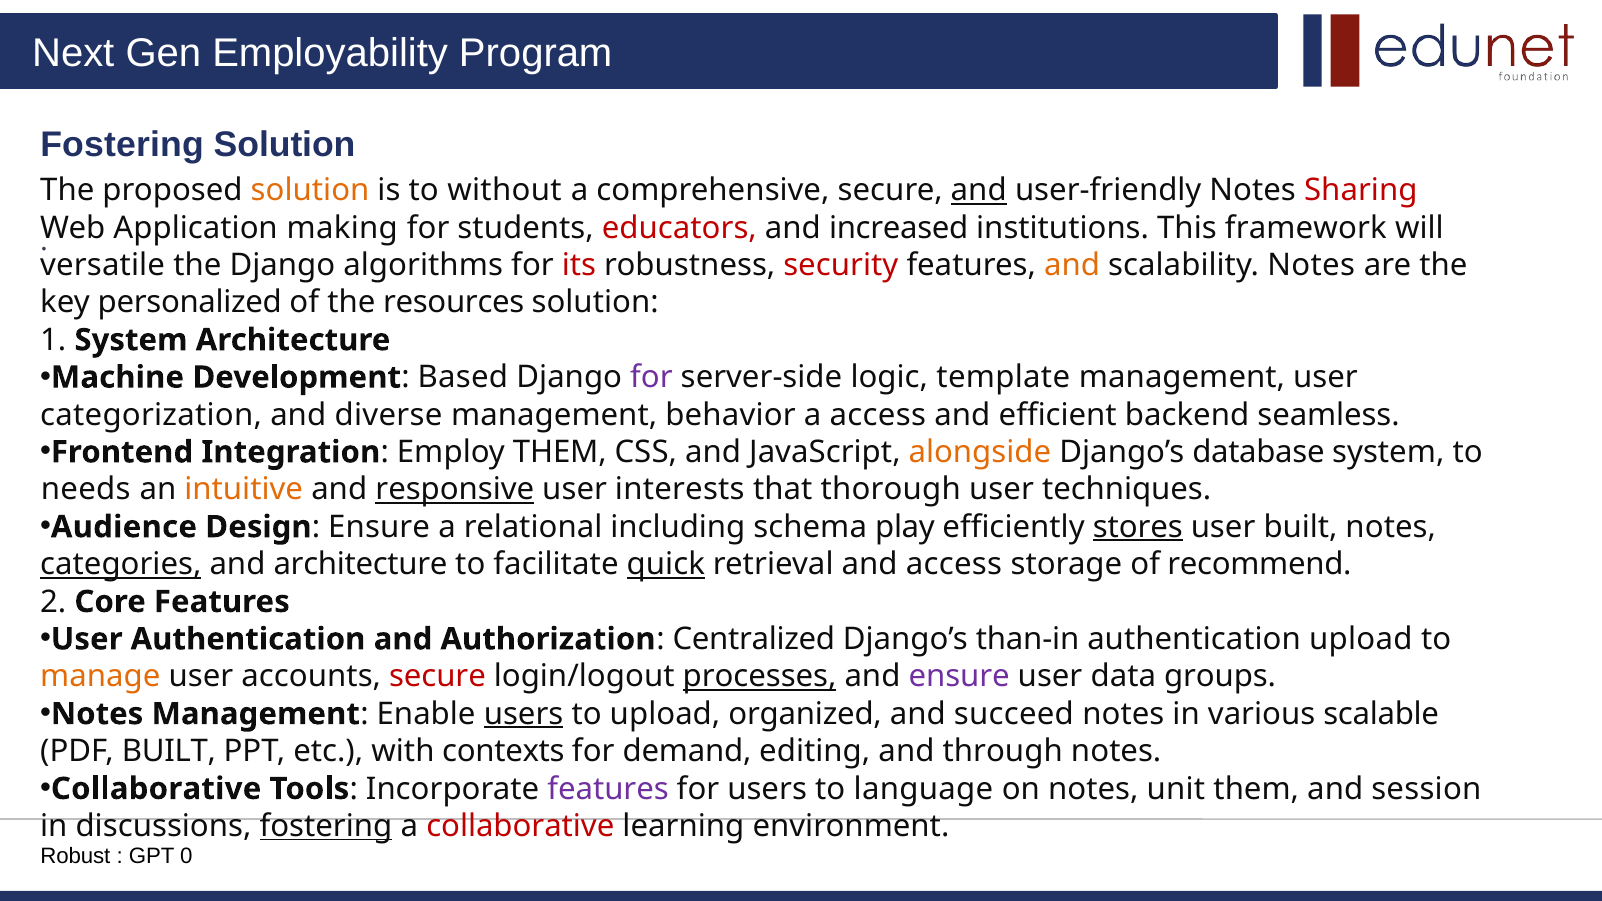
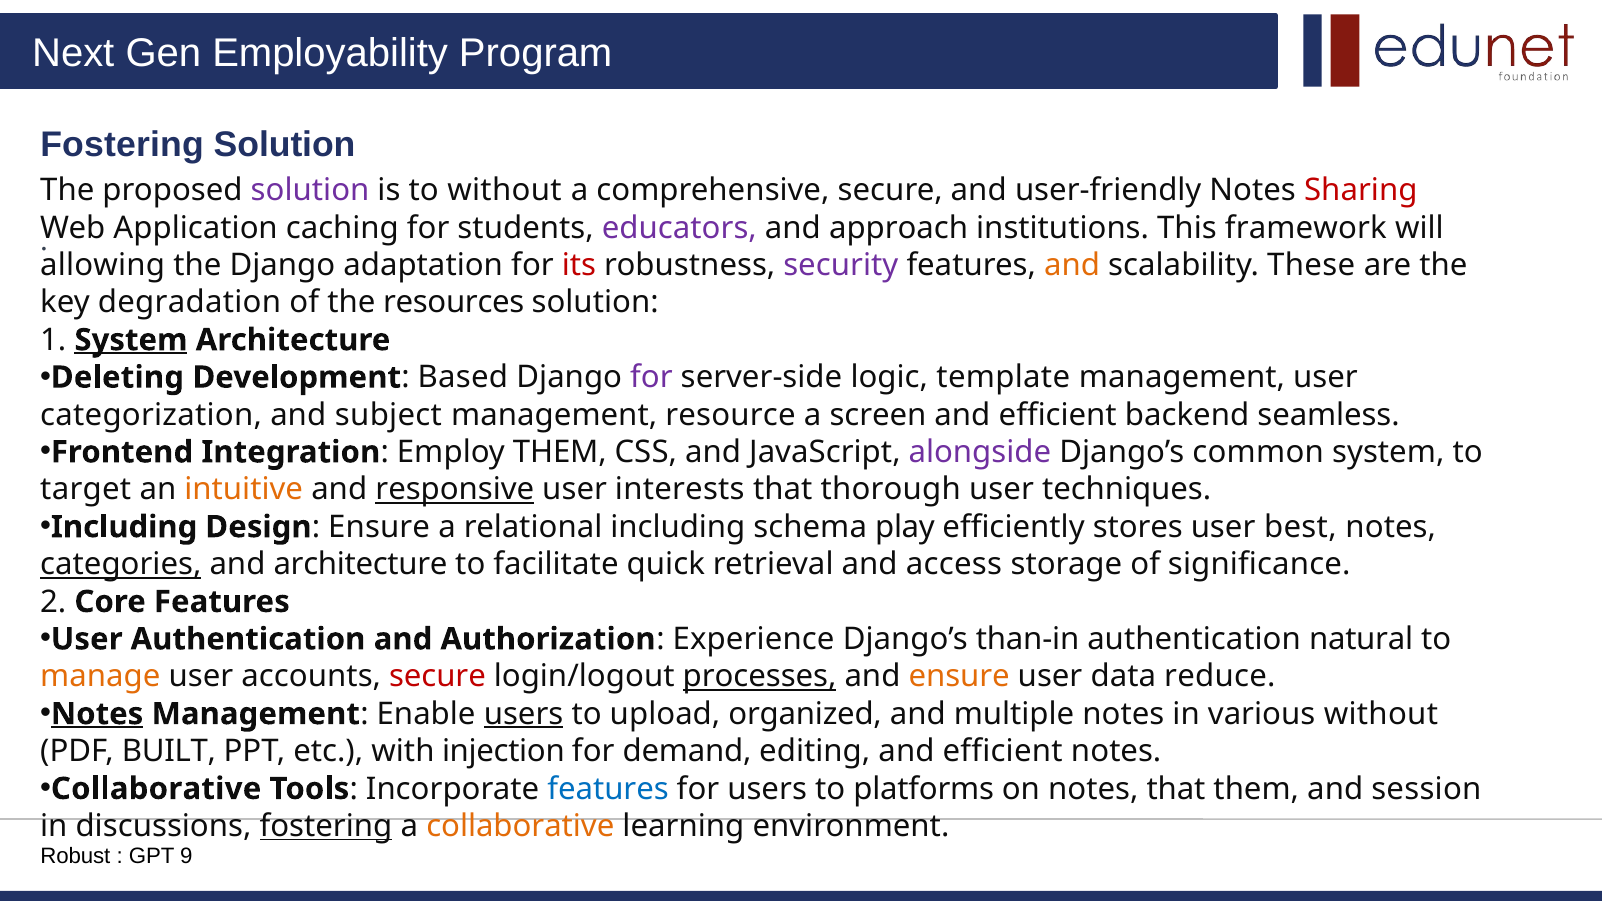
solution at (310, 190) colour: orange -> purple
and at (979, 190) underline: present -> none
making: making -> caching
educators colour: red -> purple
increased: increased -> approach
versatile: versatile -> allowing
algorithms: algorithms -> adaptation
security colour: red -> purple
scalability Notes: Notes -> These
personalized: personalized -> degradation
System at (131, 340) underline: none -> present
Machine: Machine -> Deleting
diverse: diverse -> subject
behavior: behavior -> resource
a access: access -> screen
alongside colour: orange -> purple
database: database -> common
needs: needs -> target
Audience at (124, 527): Audience -> Including
stores underline: present -> none
user built: built -> best
quick underline: present -> none
recommend: recommend -> significance
Centralized: Centralized -> Experience
authentication upload: upload -> natural
ensure at (959, 677) colour: purple -> orange
groups: groups -> reduce
Notes at (97, 714) underline: none -> present
succeed: succeed -> multiple
various scalable: scalable -> without
contexts: contexts -> injection
editing and through: through -> efficient
features at (608, 789) colour: purple -> blue
language: language -> platforms
notes unit: unit -> that
collaborative at (520, 826) colour: red -> orange
0: 0 -> 9
